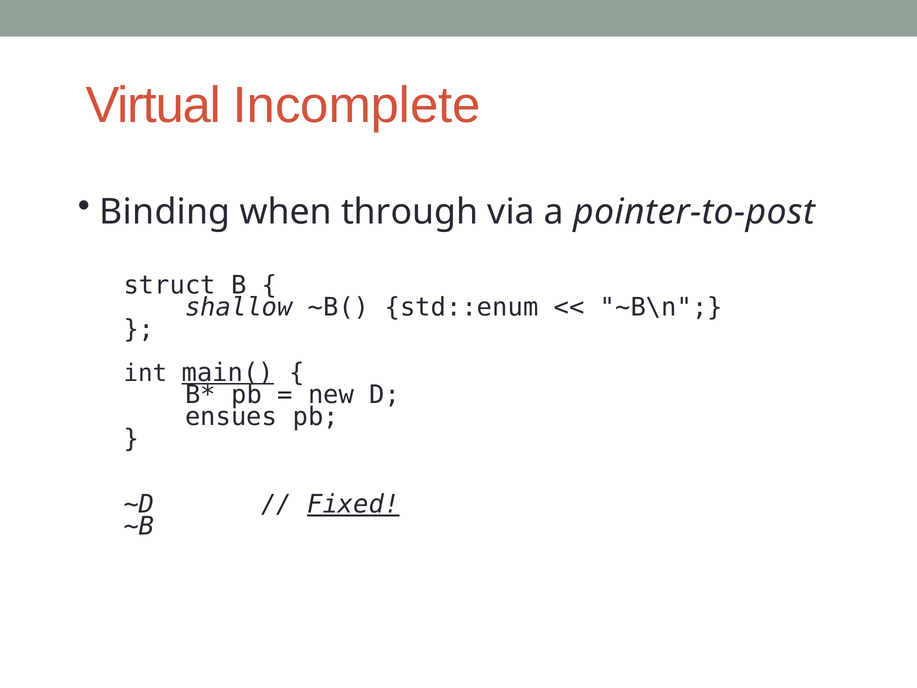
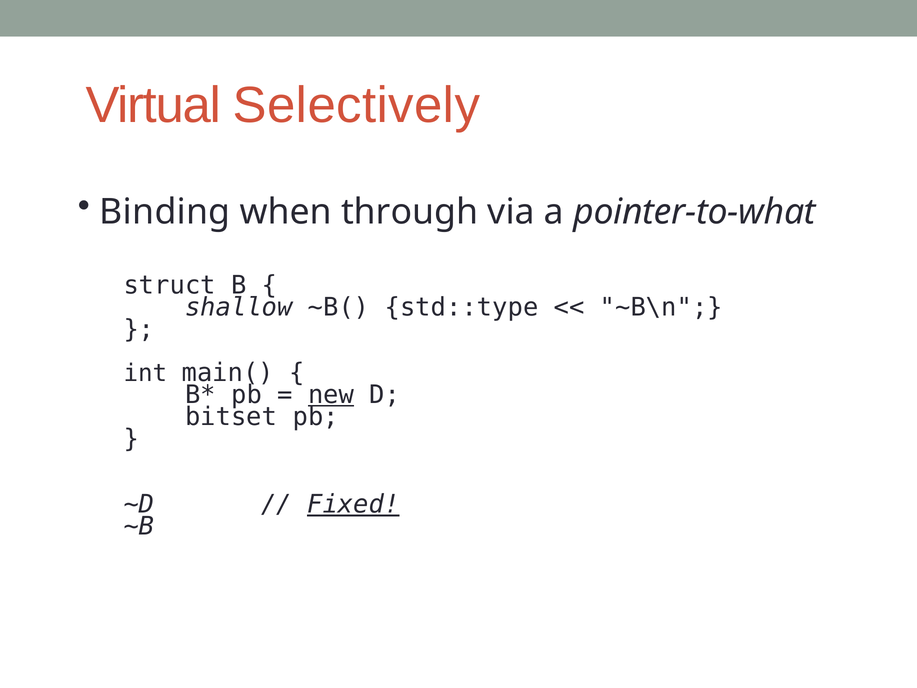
Incomplete: Incomplete -> Selectively
pointer-to-post: pointer-to-post -> pointer-to-what
std::enum: std::enum -> std::type
main( underline: present -> none
new underline: none -> present
ensues: ensues -> bitset
